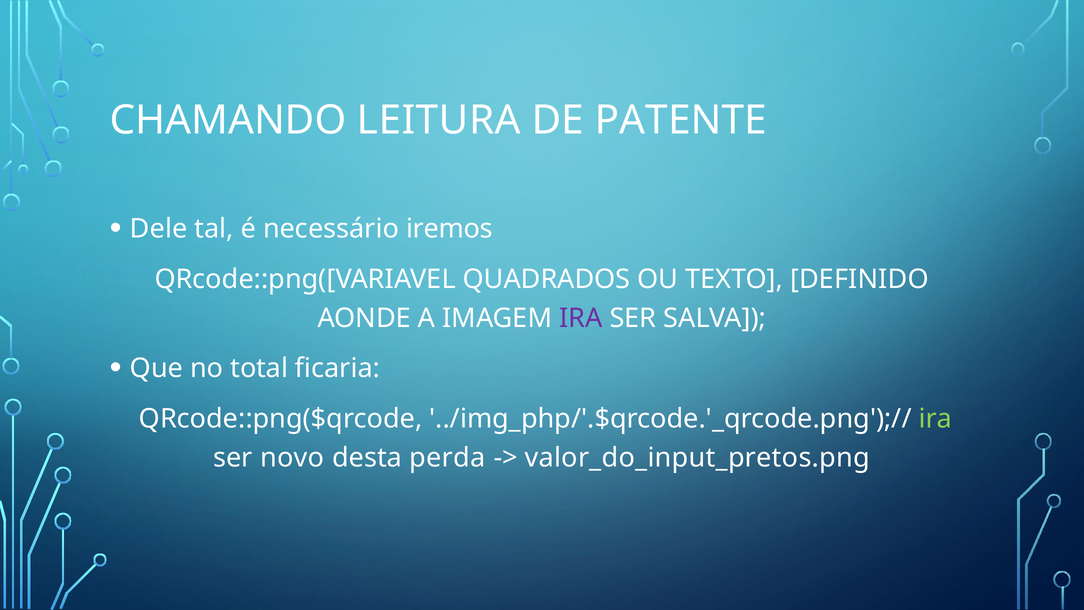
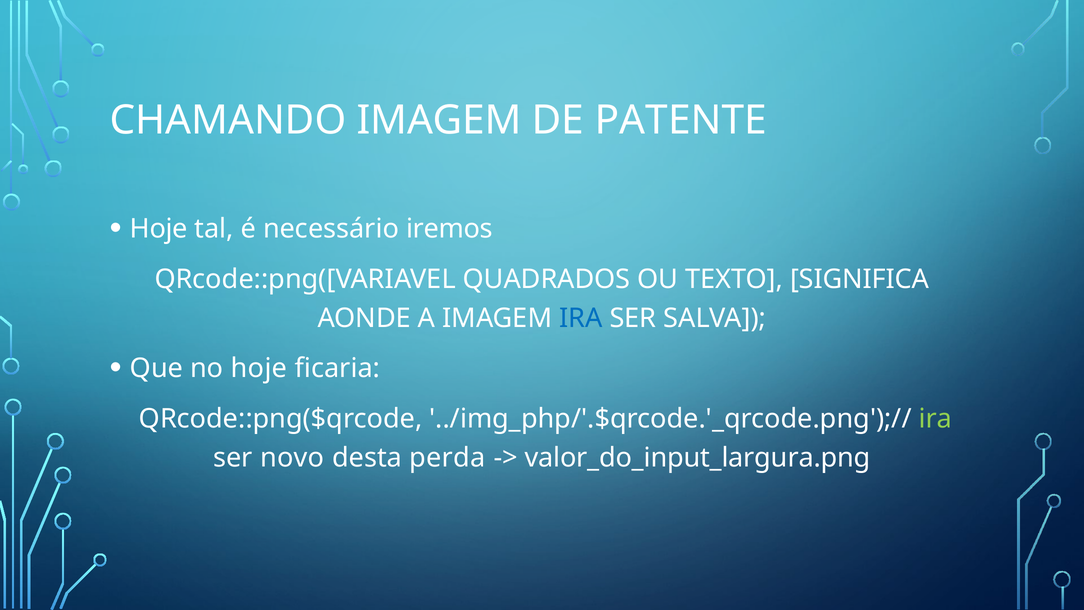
CHAMANDO LEITURA: LEITURA -> IMAGEM
Dele at (159, 229): Dele -> Hoje
DEFINIDO: DEFINIDO -> SIGNIFICA
IRA at (581, 318) colour: purple -> blue
no total: total -> hoje
valor_do_input_pretos.png: valor_do_input_pretos.png -> valor_do_input_largura.png
